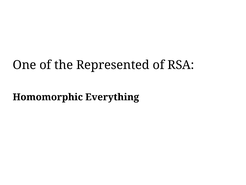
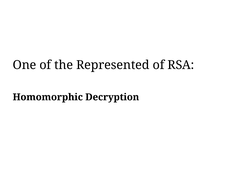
Everything: Everything -> Decryption
